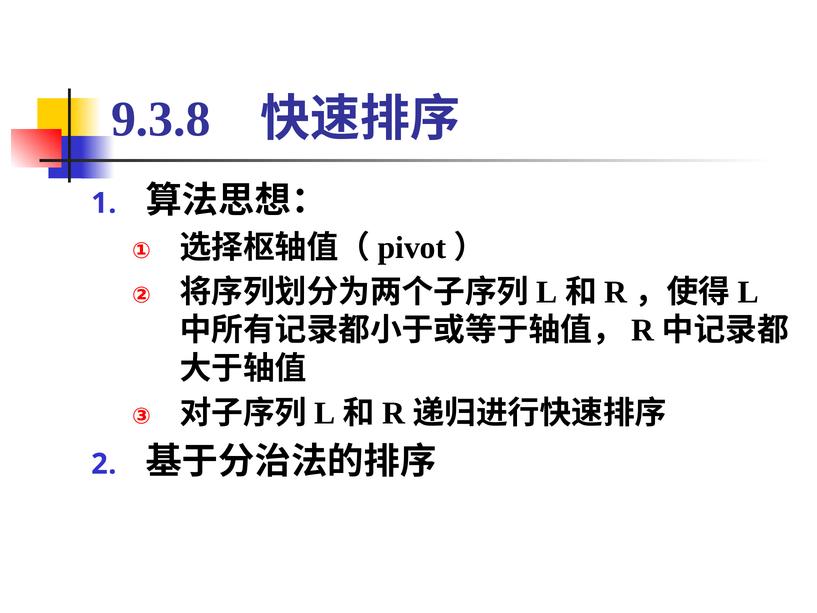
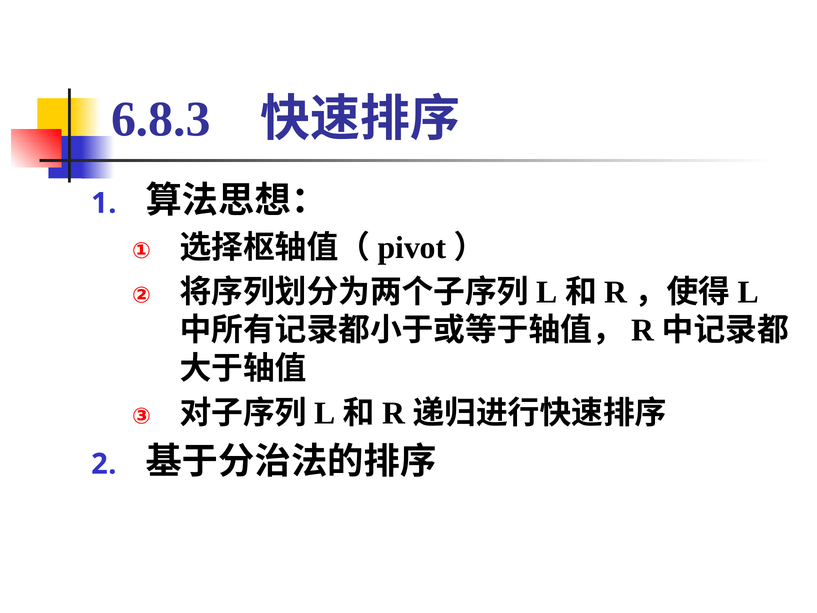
9.3.8: 9.3.8 -> 6.8.3
